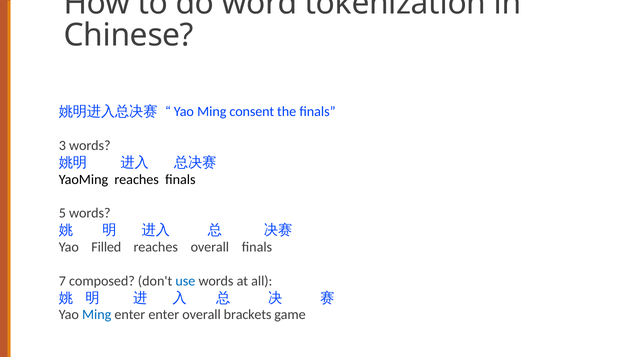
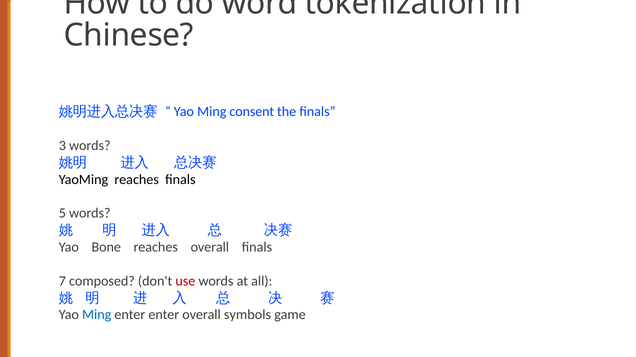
Filled: Filled -> Bone
use colour: blue -> red
brackets: brackets -> symbols
